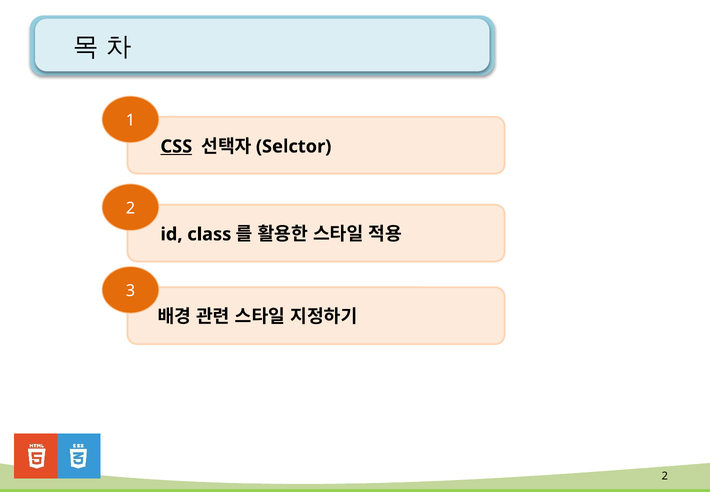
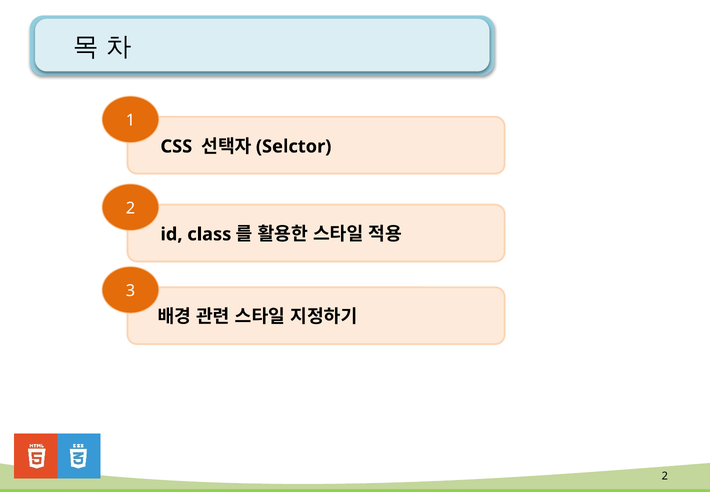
CSS underline: present -> none
